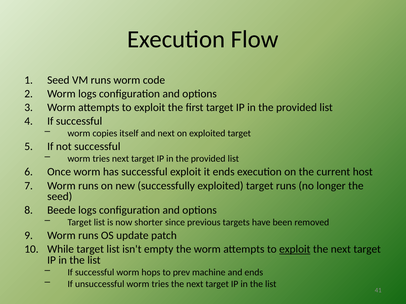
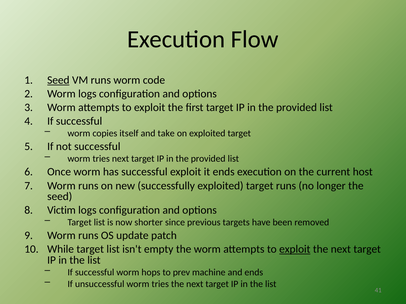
Seed at (58, 80) underline: none -> present
and next: next -> take
Beede: Beede -> Victim
